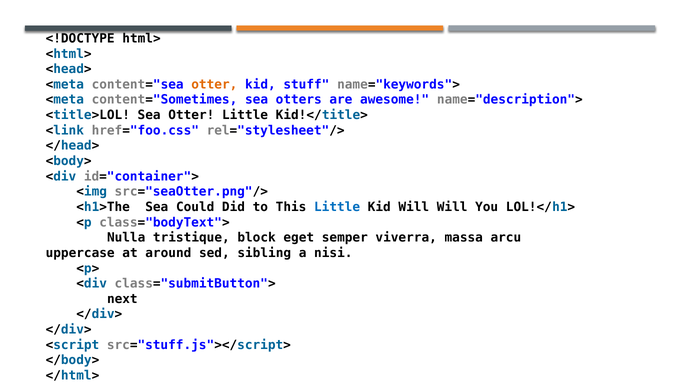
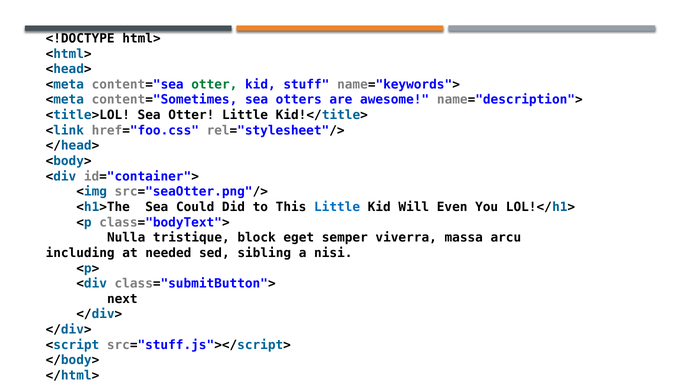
otter at (214, 84) colour: orange -> green
Will Will: Will -> Even
uppercase: uppercase -> including
around: around -> needed
